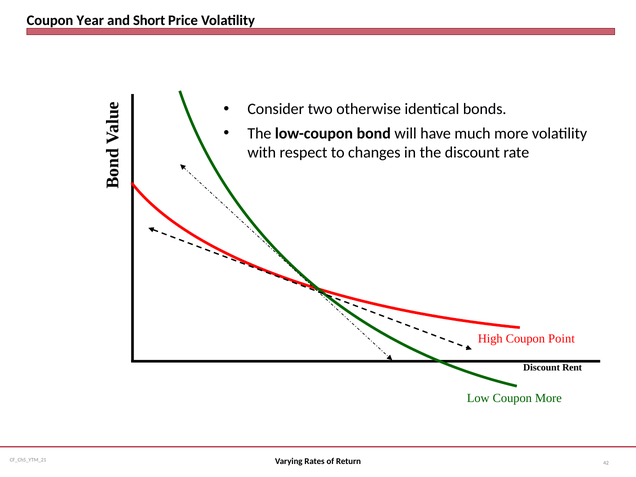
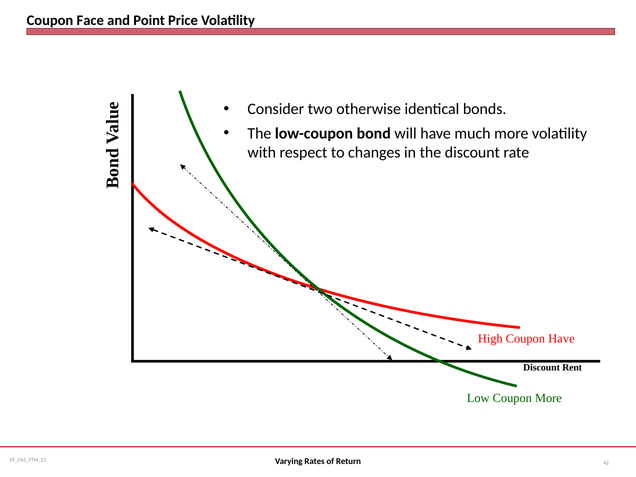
Year: Year -> Face
Short: Short -> Point
Point at (562, 339): Point -> Have
